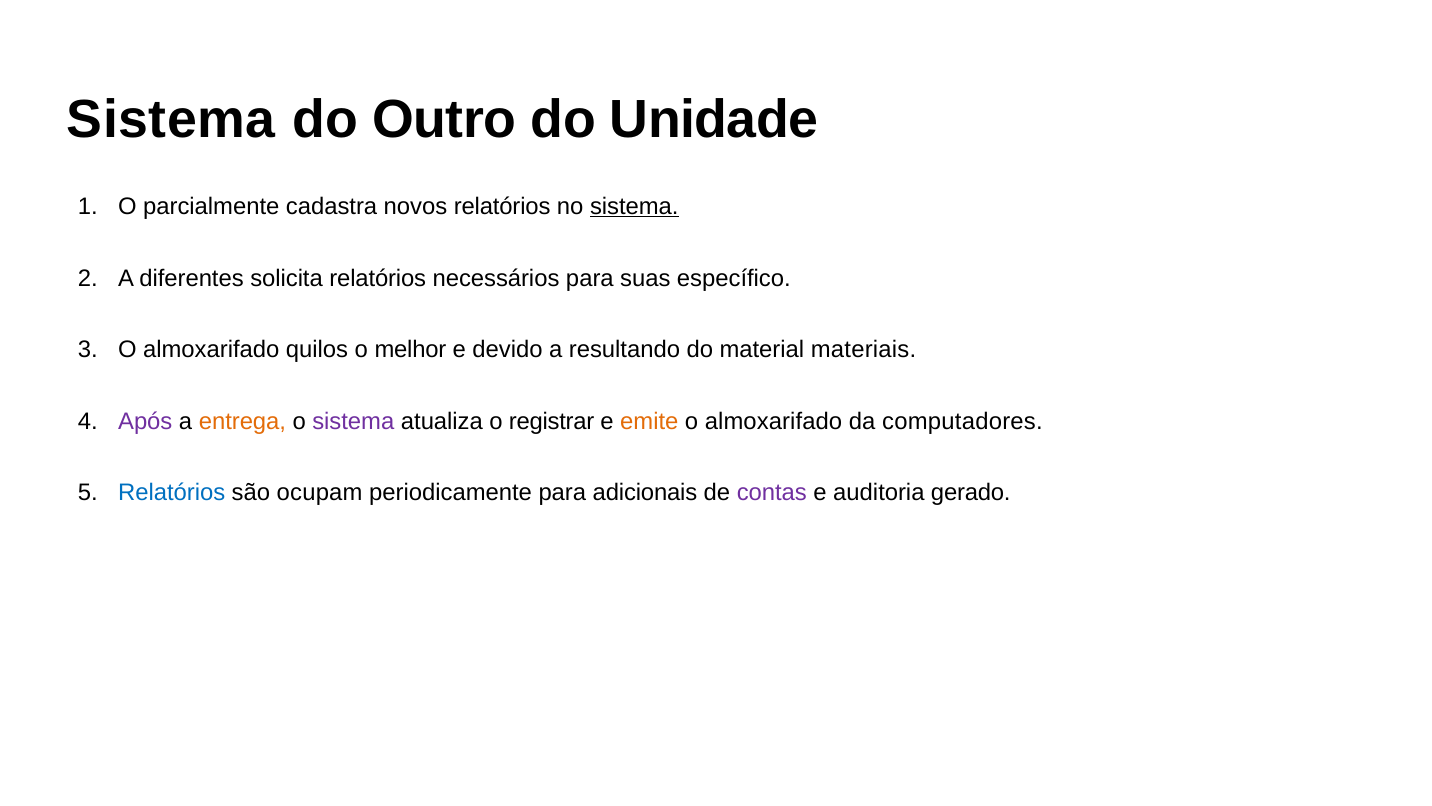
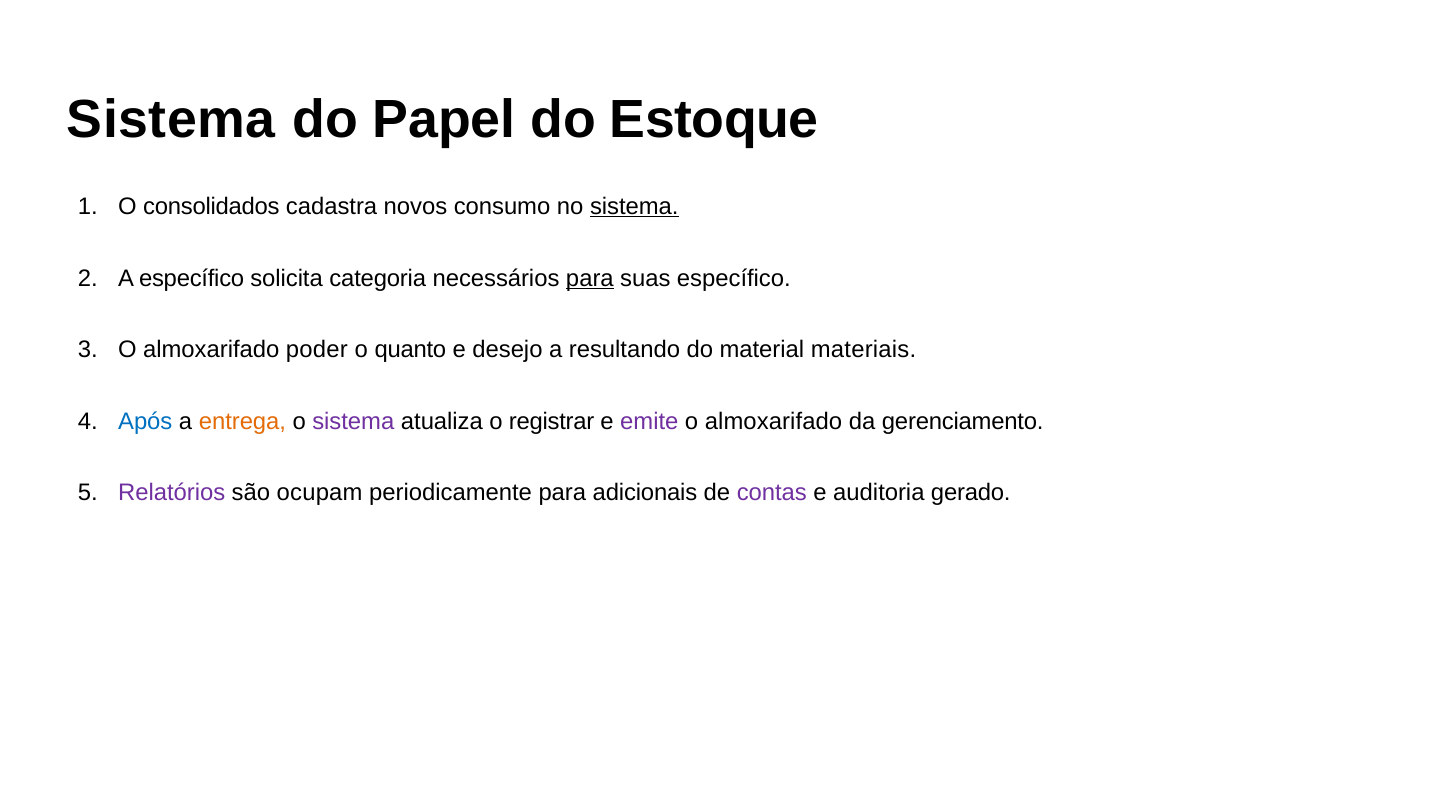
Outro: Outro -> Papel
Unidade: Unidade -> Estoque
parcialmente: parcialmente -> consolidados
novos relatórios: relatórios -> consumo
A diferentes: diferentes -> específico
solicita relatórios: relatórios -> categoria
para at (590, 278) underline: none -> present
quilos: quilos -> poder
melhor: melhor -> quanto
devido: devido -> desejo
Após colour: purple -> blue
emite colour: orange -> purple
computadores: computadores -> gerenciamento
Relatórios at (172, 493) colour: blue -> purple
